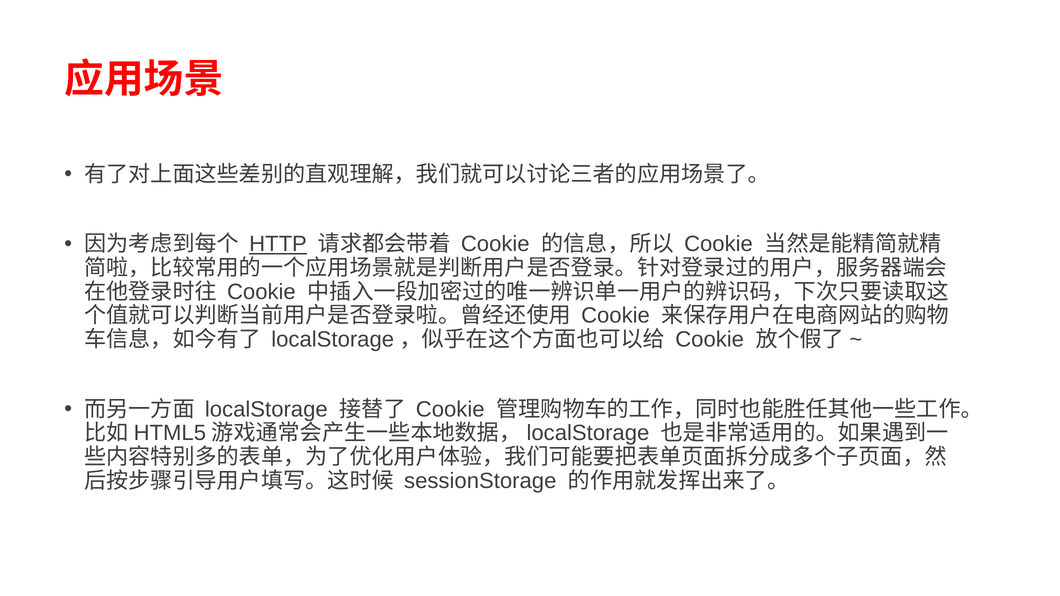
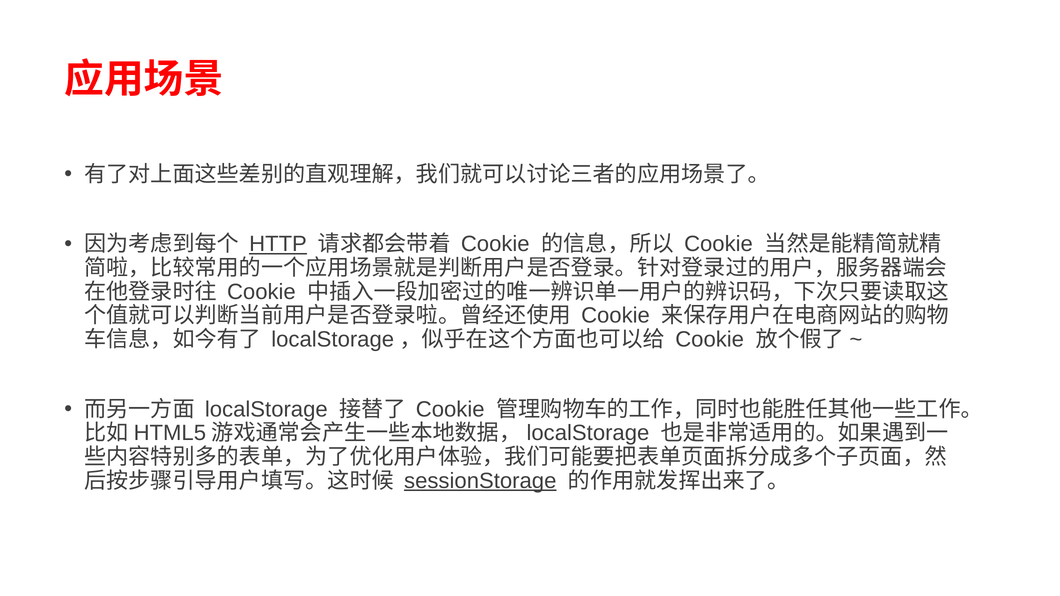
sessionStorage underline: none -> present
